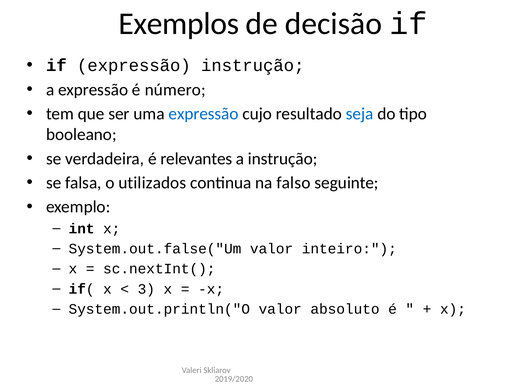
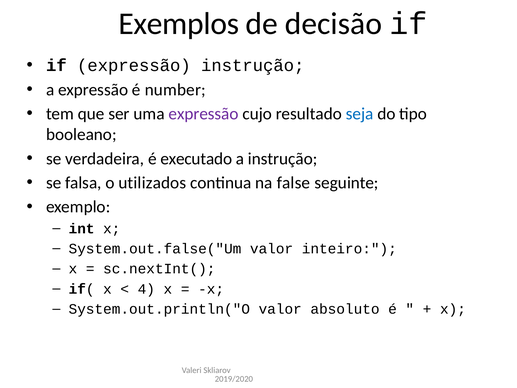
número: número -> number
expressão at (204, 114) colour: blue -> purple
relevantes: relevantes -> executado
falso: falso -> false
3: 3 -> 4
